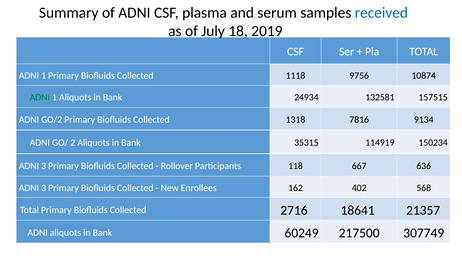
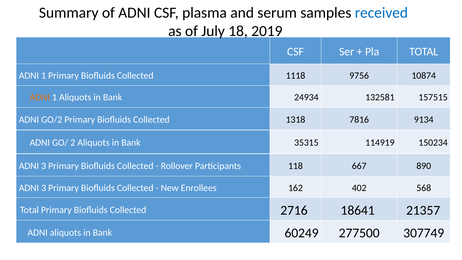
ADNI at (40, 97) colour: green -> orange
636: 636 -> 890
217500: 217500 -> 277500
